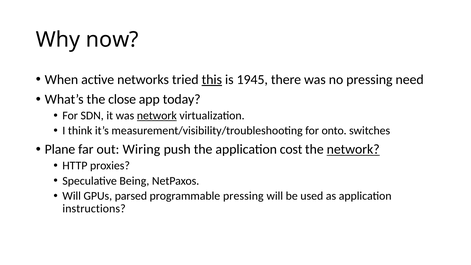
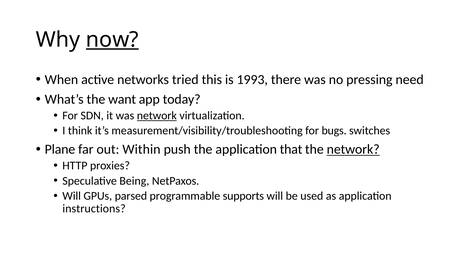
now underline: none -> present
this underline: present -> none
1945: 1945 -> 1993
close: close -> want
onto: onto -> bugs
Wiring: Wiring -> Within
cost: cost -> that
programmable pressing: pressing -> supports
